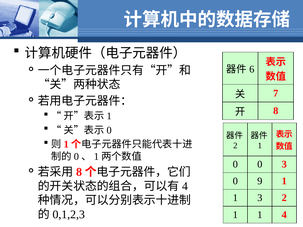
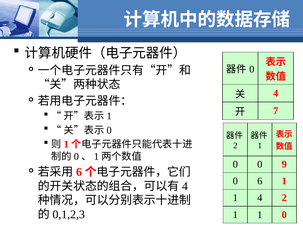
6 at (252, 69): 6 -> 0
7 at (276, 93): 7 -> 4
8 at (276, 111): 8 -> 7
0 3: 3 -> 9
8 at (79, 172): 8 -> 6
0 9: 9 -> 6
1 3: 3 -> 4
1 4: 4 -> 0
